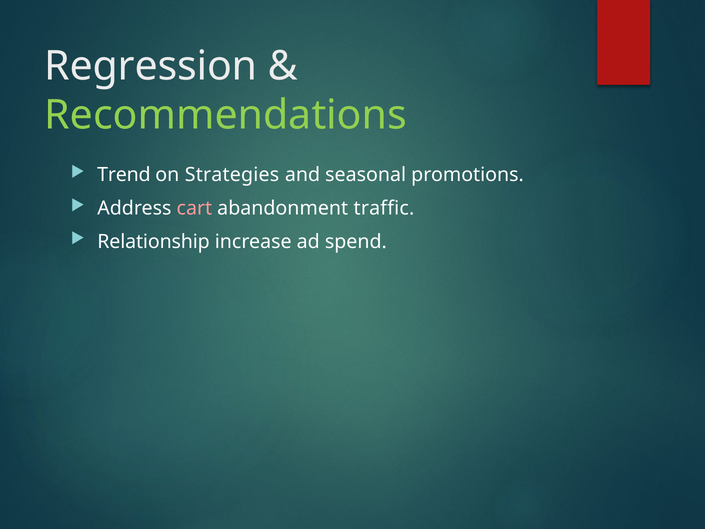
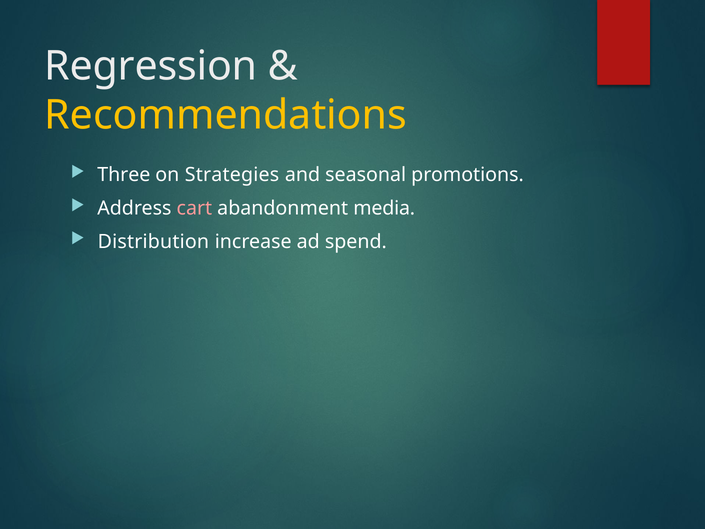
Recommendations colour: light green -> yellow
Trend: Trend -> Three
traffic: traffic -> media
Relationship: Relationship -> Distribution
